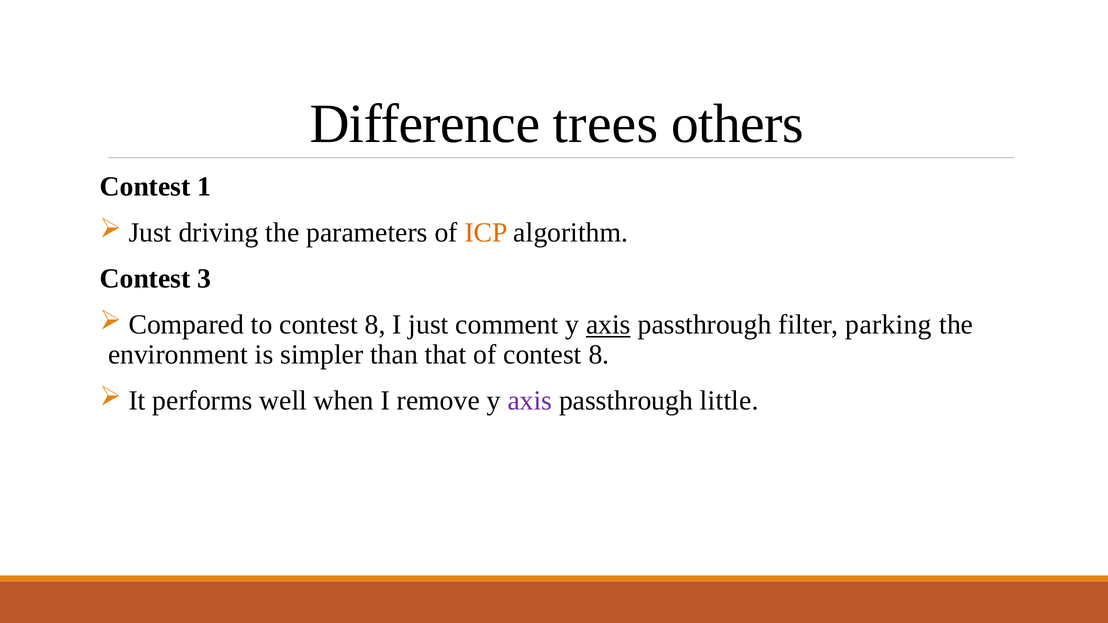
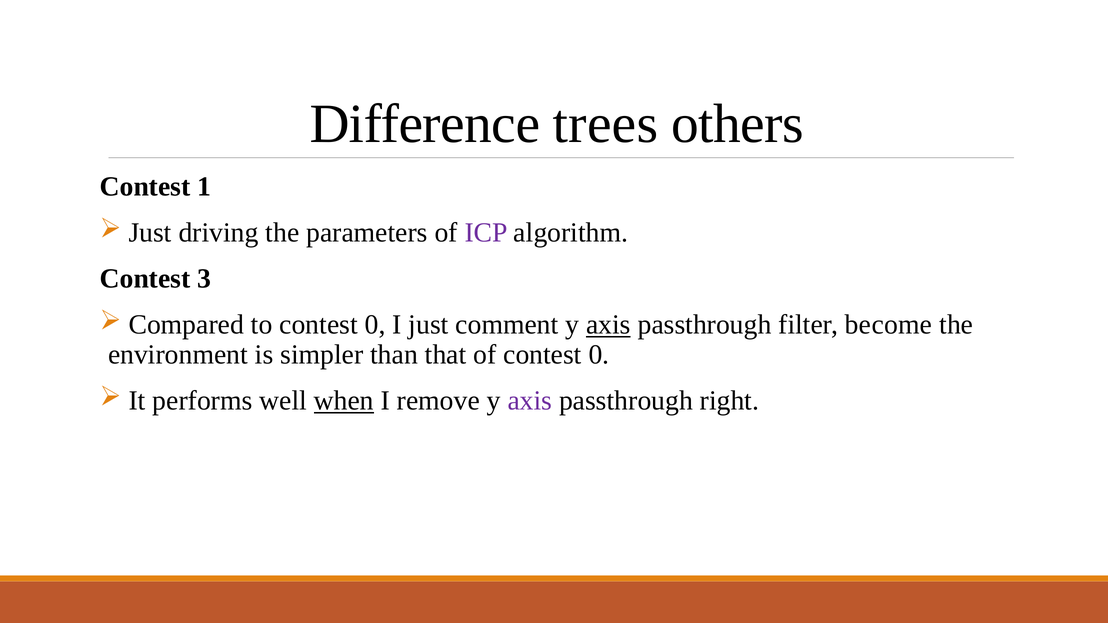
ICP colour: orange -> purple
to contest 8: 8 -> 0
parking: parking -> become
of contest 8: 8 -> 0
when underline: none -> present
little: little -> right
